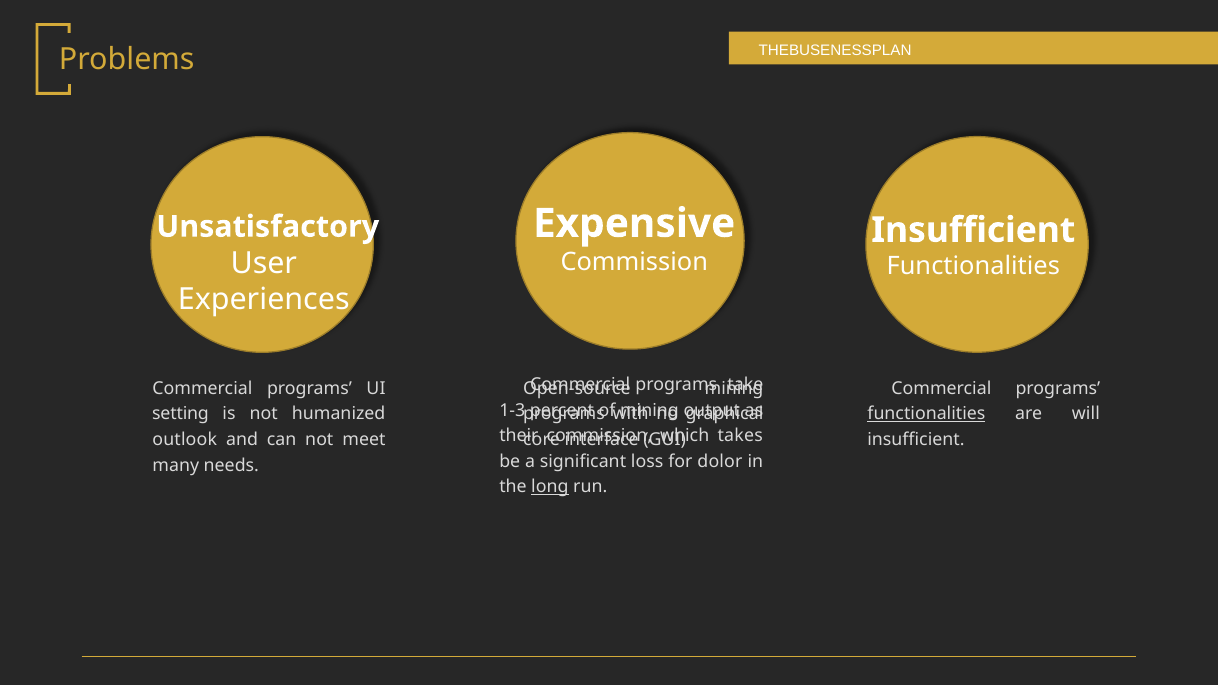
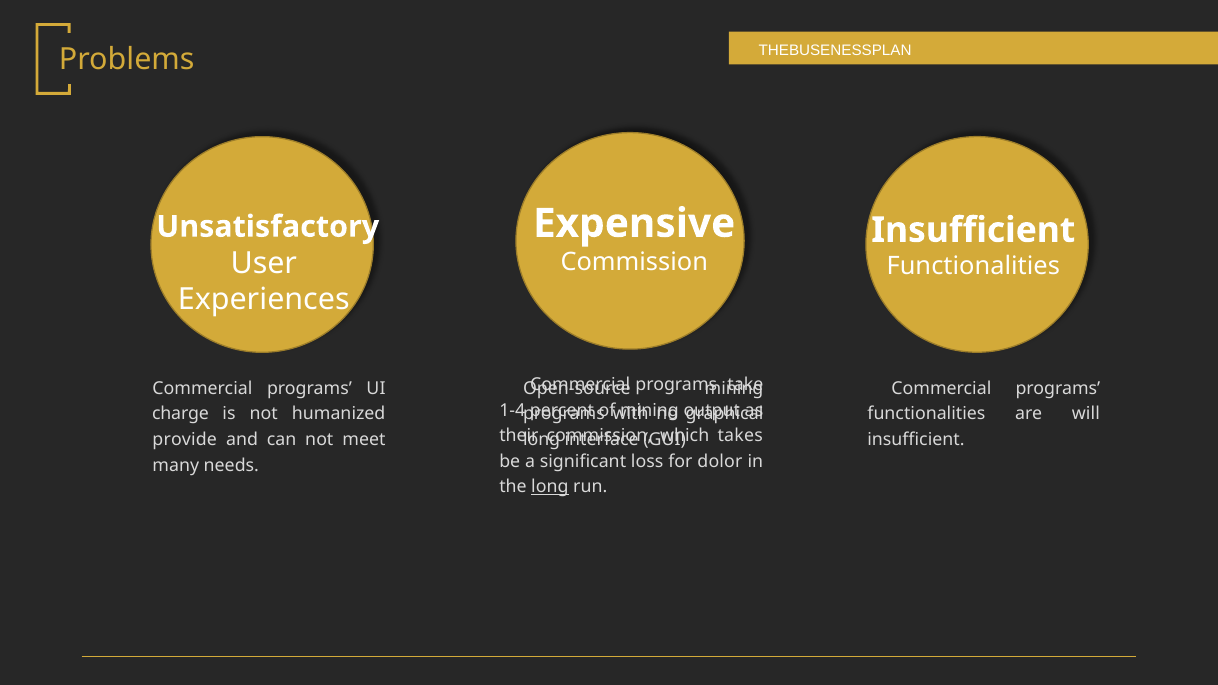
1-3: 1-3 -> 1-4
setting: setting -> charge
functionalities at (926, 414) underline: present -> none
core at (542, 440): core -> long
outlook: outlook -> provide
